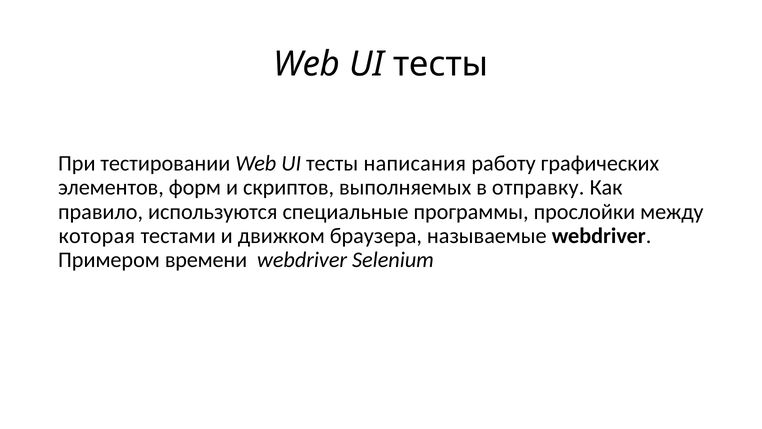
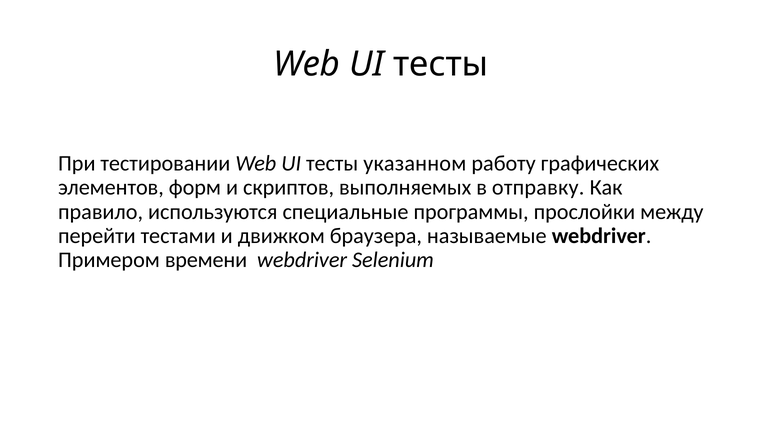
написания: написания -> указанном
которая: которая -> перейти
